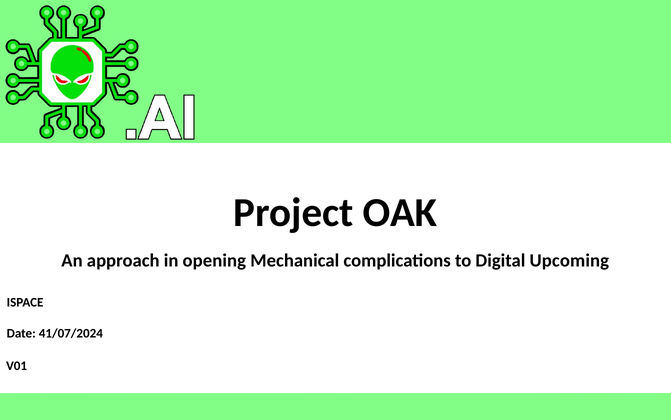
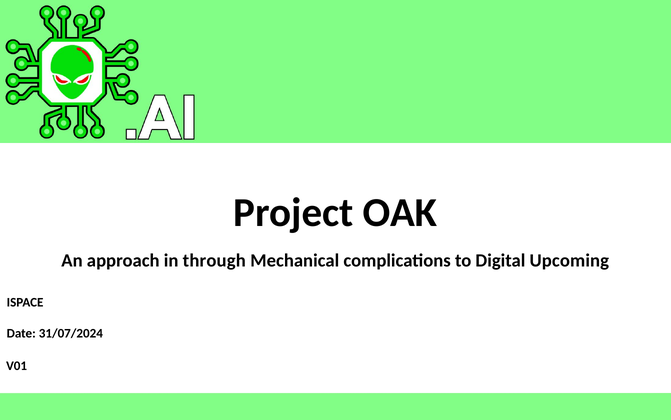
opening: opening -> through
41/07/2024: 41/07/2024 -> 31/07/2024
